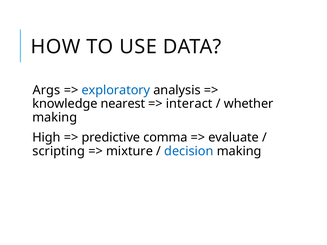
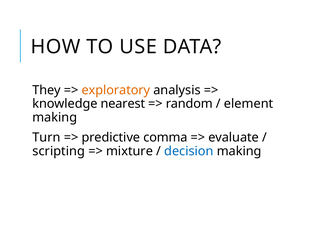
Args: Args -> They
exploratory colour: blue -> orange
interact: interact -> random
whether: whether -> element
High: High -> Turn
